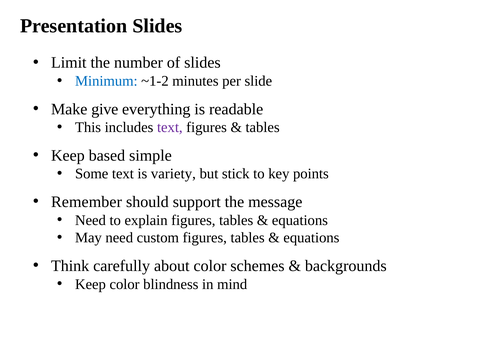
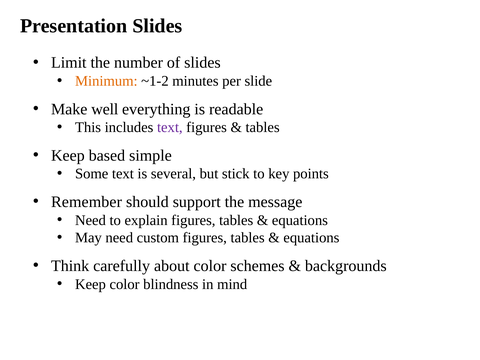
Minimum colour: blue -> orange
give: give -> well
variety: variety -> several
